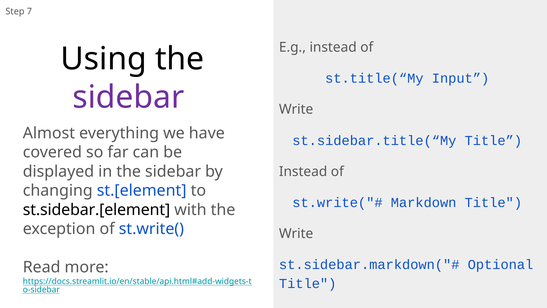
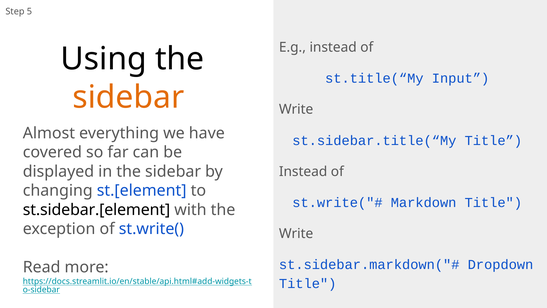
7: 7 -> 5
sidebar at (128, 97) colour: purple -> orange
Optional: Optional -> Dropdown
